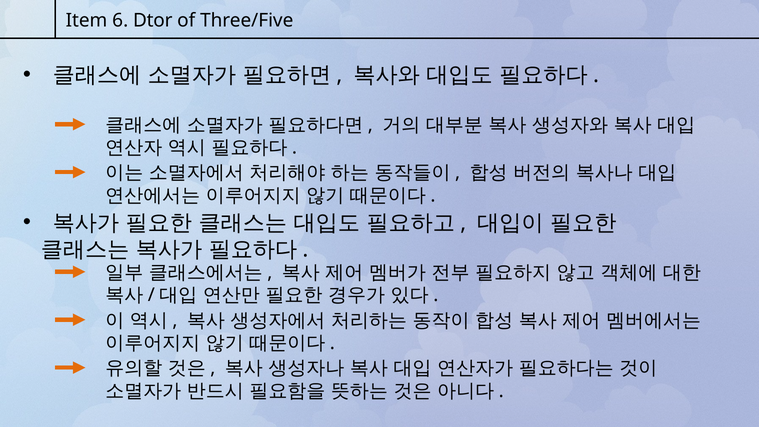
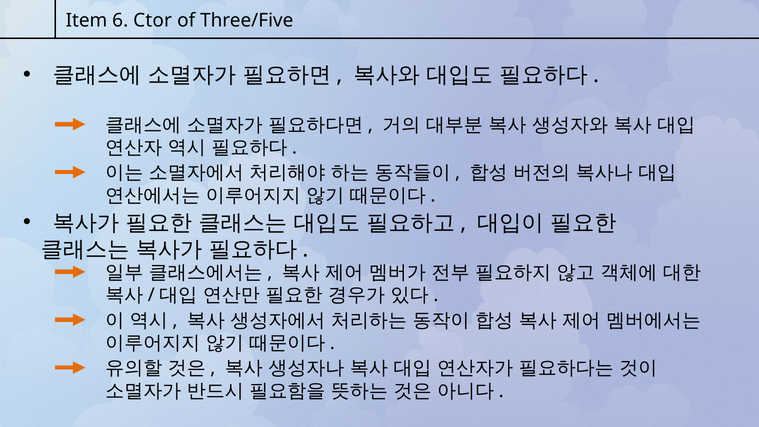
Dtor: Dtor -> Ctor
